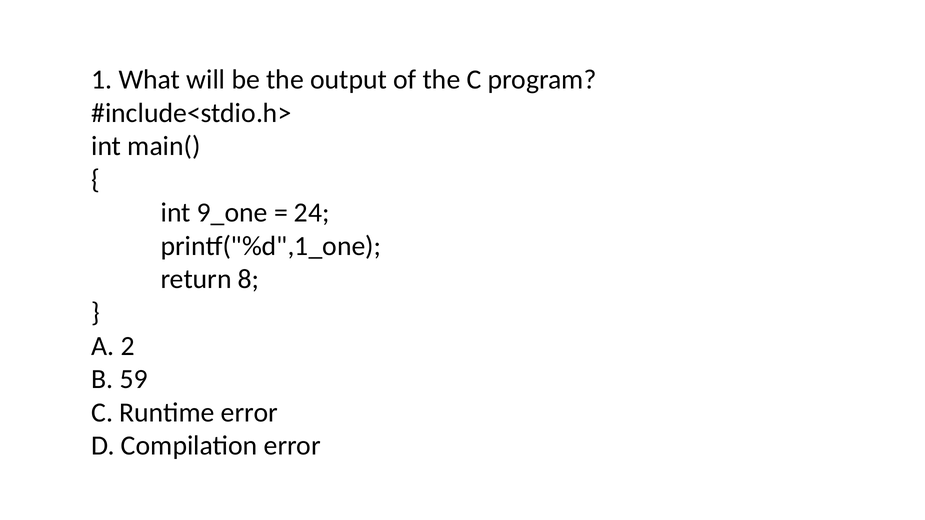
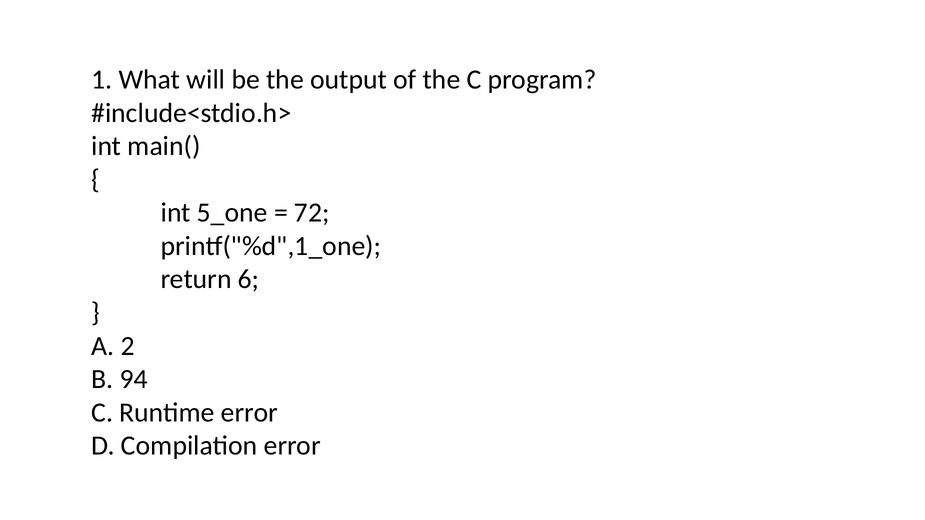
9_one: 9_one -> 5_one
24: 24 -> 72
8: 8 -> 6
59: 59 -> 94
